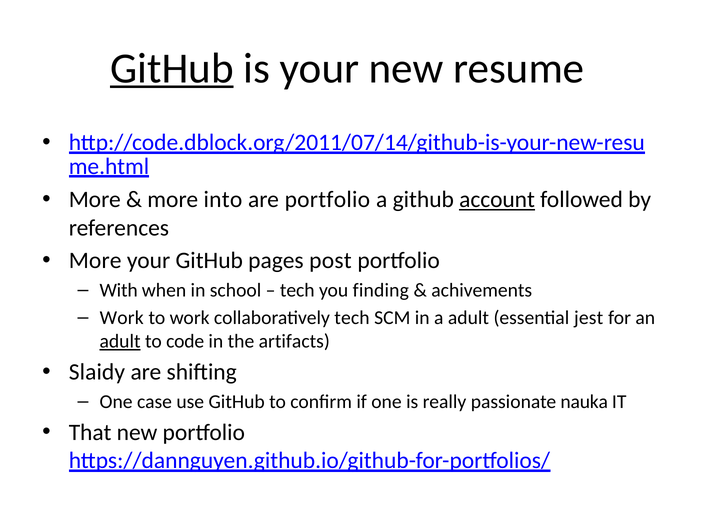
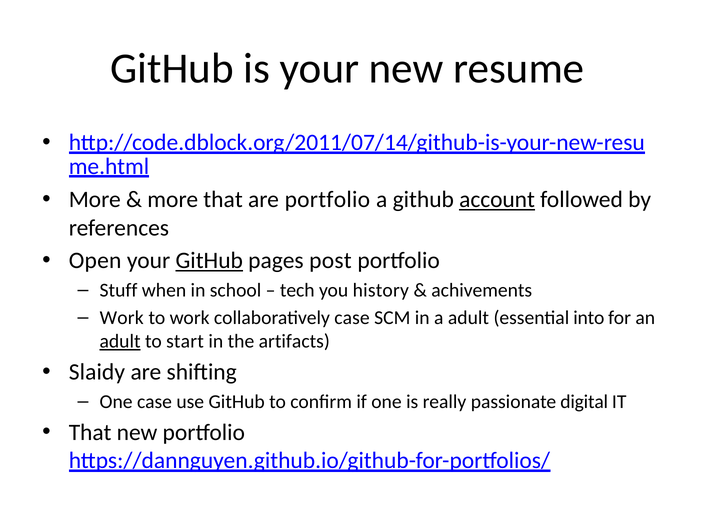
GitHub at (172, 68) underline: present -> none
more into: into -> that
More at (95, 261): More -> Open
GitHub at (209, 261) underline: none -> present
With: With -> Stuff
finding: finding -> history
collaboratively tech: tech -> case
jest: jest -> into
code: code -> start
nauka: nauka -> digital
